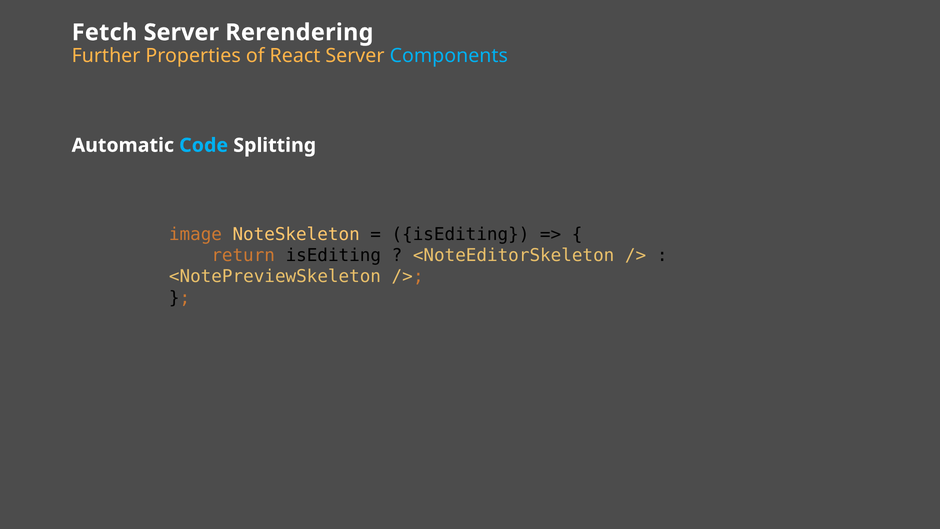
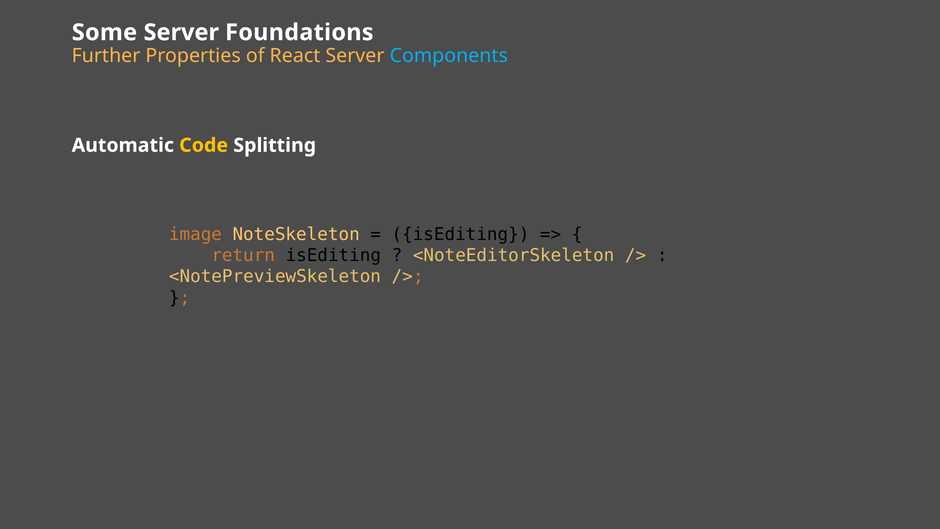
Fetch: Fetch -> Some
Rerendering: Rerendering -> Foundations
Code colour: light blue -> yellow
